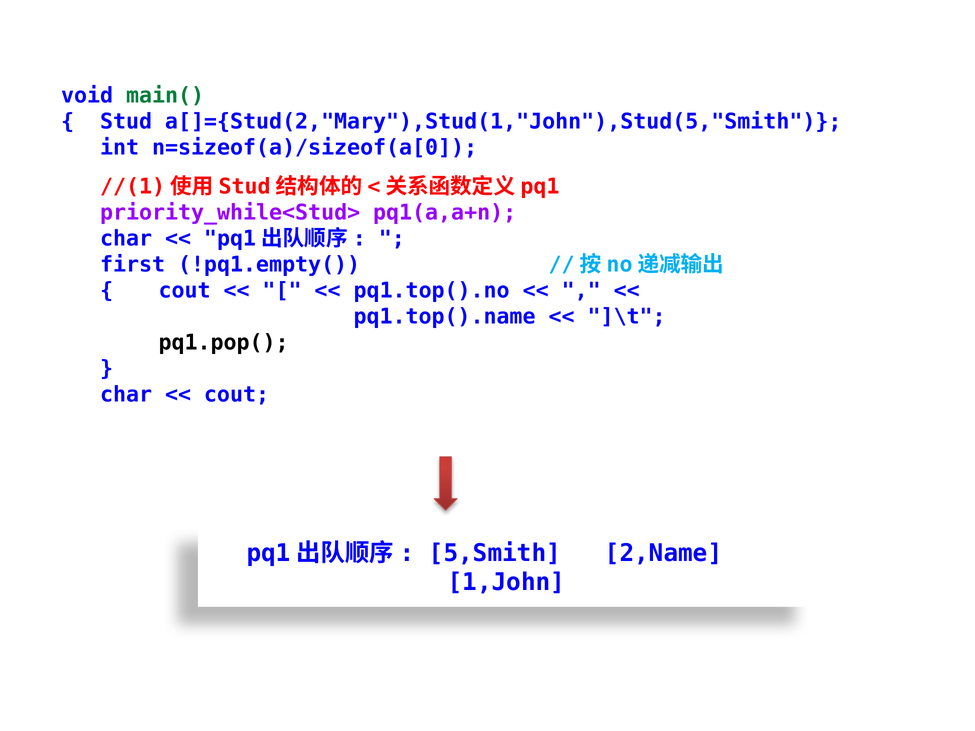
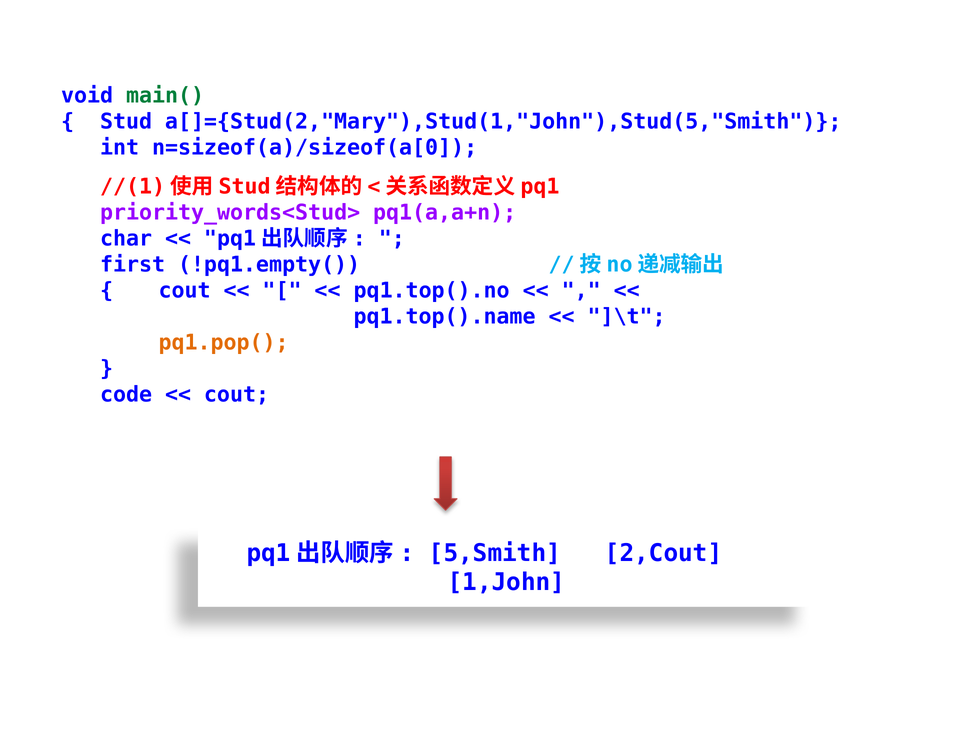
priority_while<Stud>: priority_while<Stud> -> priority_words<Stud>
pq1.pop( colour: black -> orange
char at (126, 395): char -> code
2,Name: 2,Name -> 2,Cout
